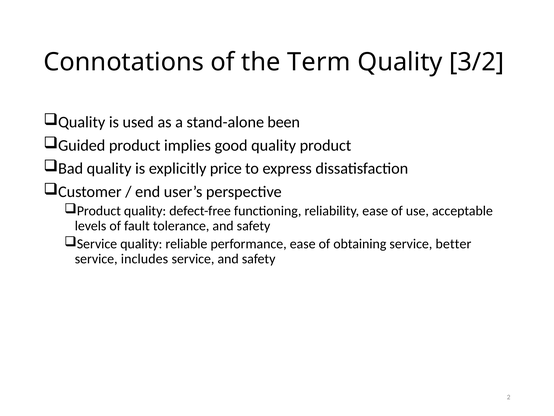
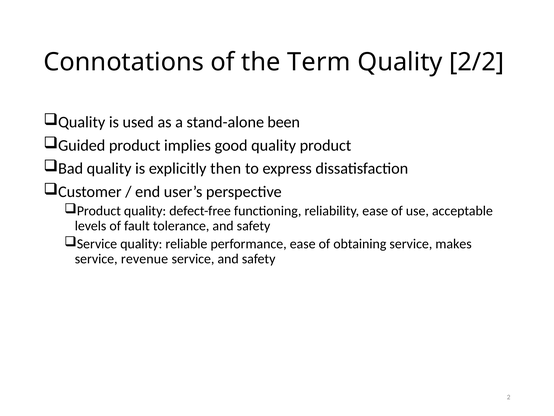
3/2: 3/2 -> 2/2
price: price -> then
better: better -> makes
includes: includes -> revenue
